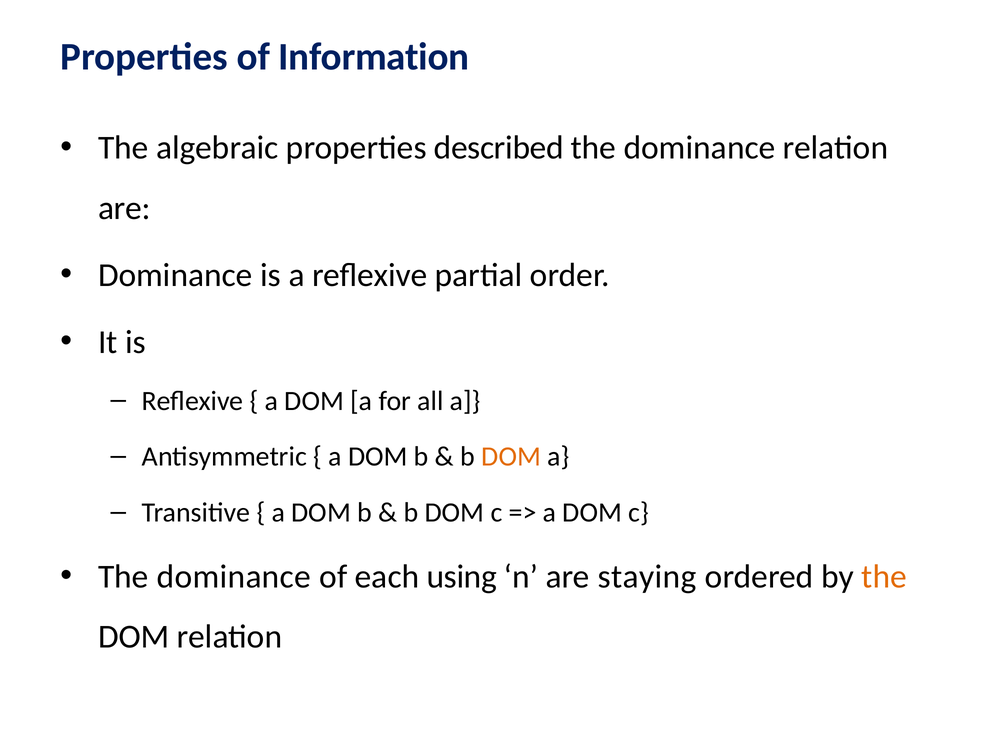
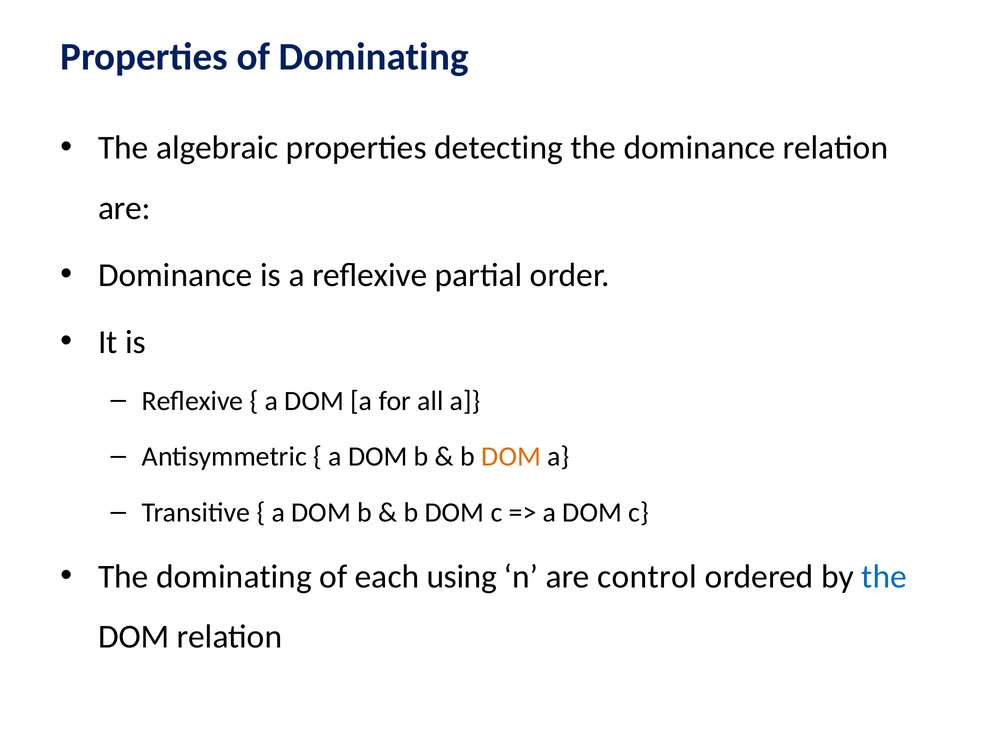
of Information: Information -> Dominating
described: described -> detecting
dominance at (234, 577): dominance -> dominating
staying: staying -> control
the at (884, 577) colour: orange -> blue
